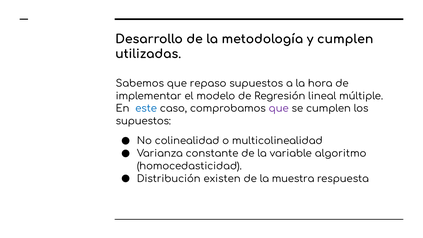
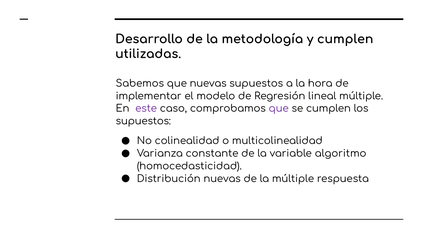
que repaso: repaso -> nuevas
este colour: blue -> purple
Distribución existen: existen -> nuevas
la muestra: muestra -> múltiple
